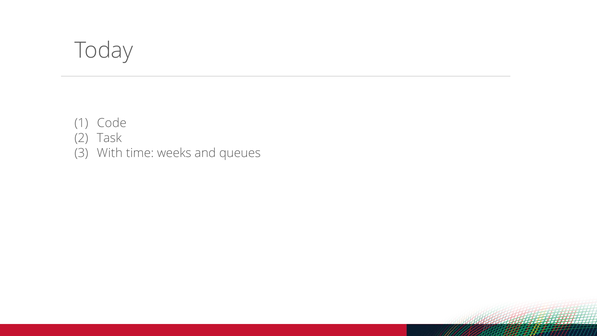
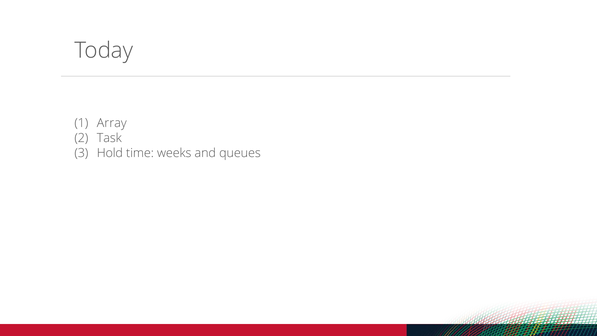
Code: Code -> Array
With: With -> Hold
